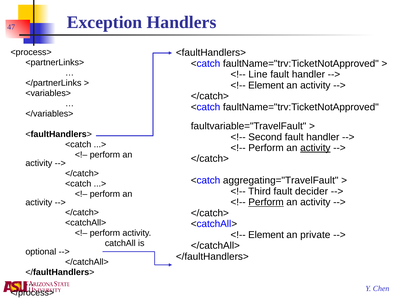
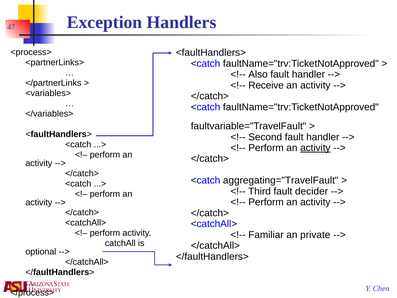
Line: Line -> Also
Element at (266, 85): Element -> Receive
Perform at (266, 202) underline: present -> none
Element at (266, 235): Element -> Familiar
